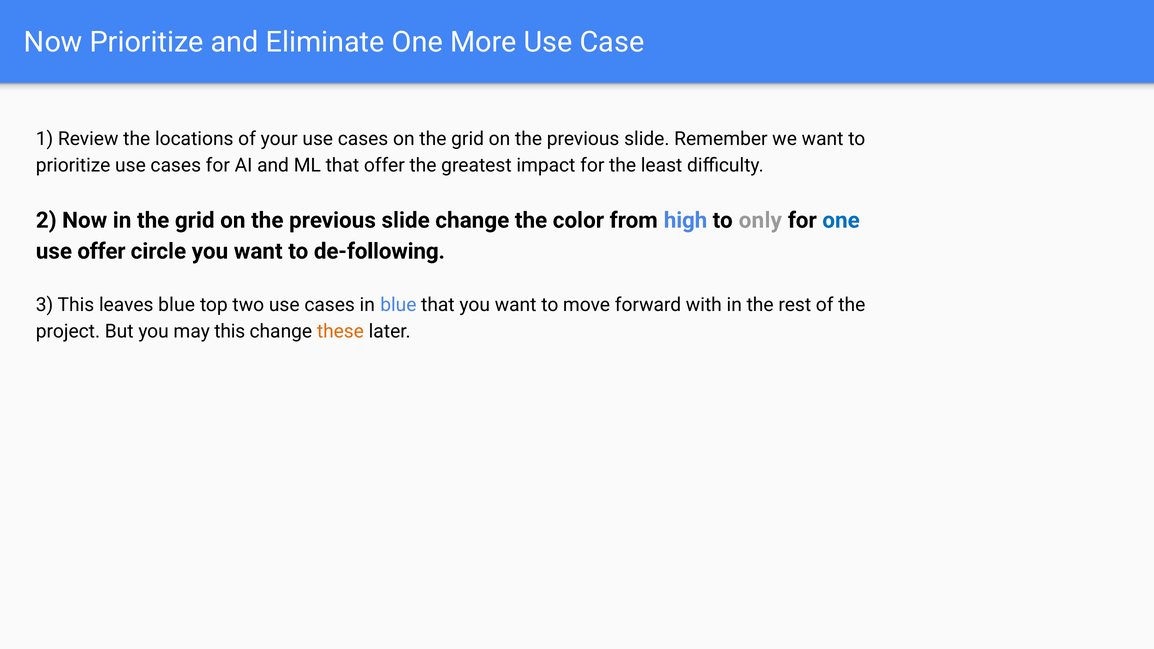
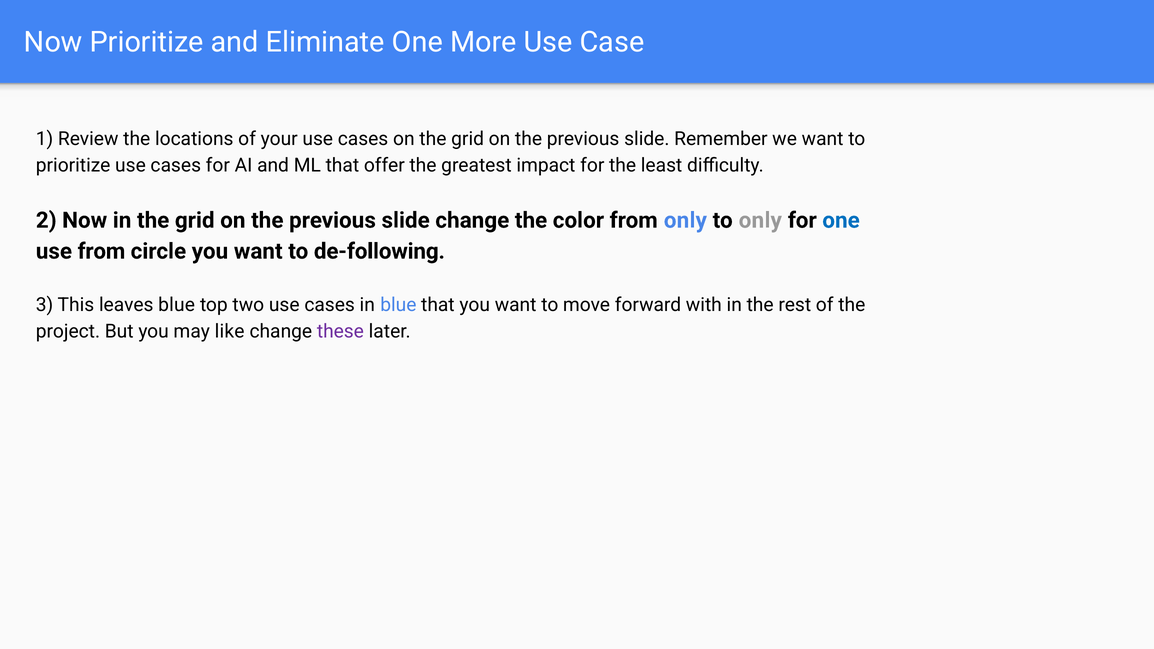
from high: high -> only
use offer: offer -> from
may this: this -> like
these colour: orange -> purple
